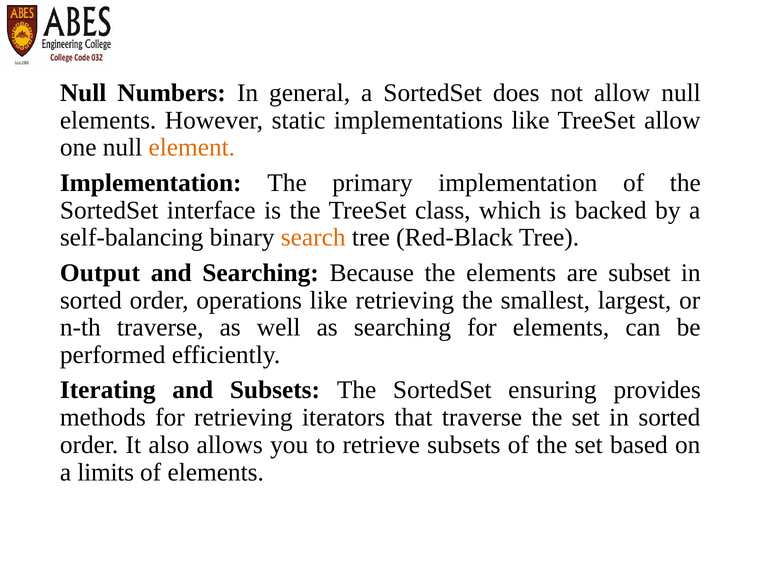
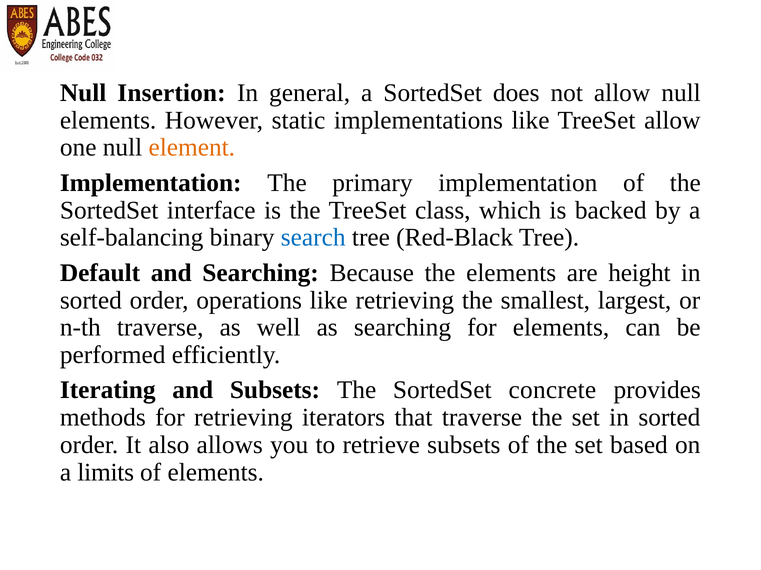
Numbers: Numbers -> Insertion
search colour: orange -> blue
Output: Output -> Default
subset: subset -> height
ensuring: ensuring -> concrete
